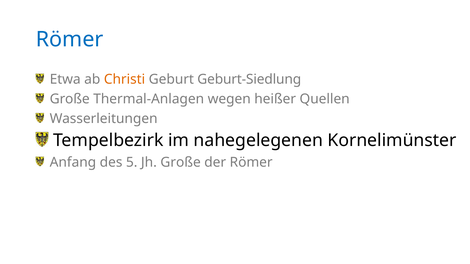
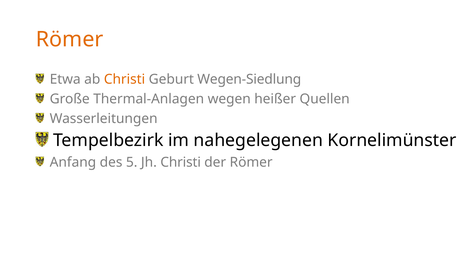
Römer at (70, 39) colour: blue -> orange
Geburt-Siedlung: Geburt-Siedlung -> Wegen-Siedlung
Jh Große: Große -> Christi
